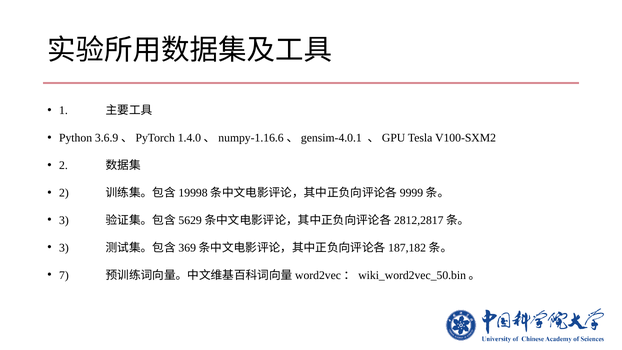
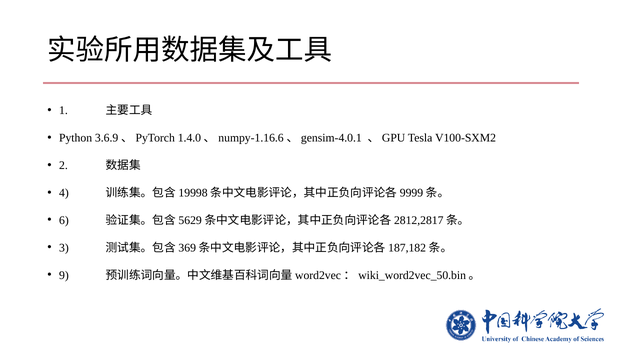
2 at (64, 193): 2 -> 4
3 at (64, 220): 3 -> 6
7: 7 -> 9
